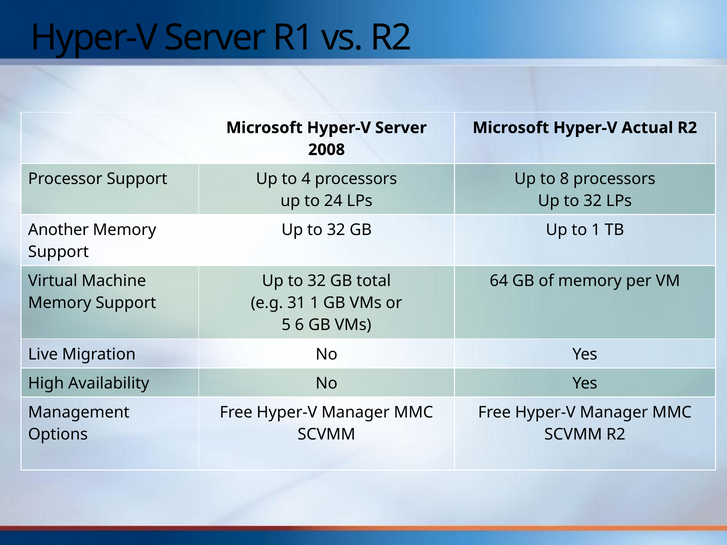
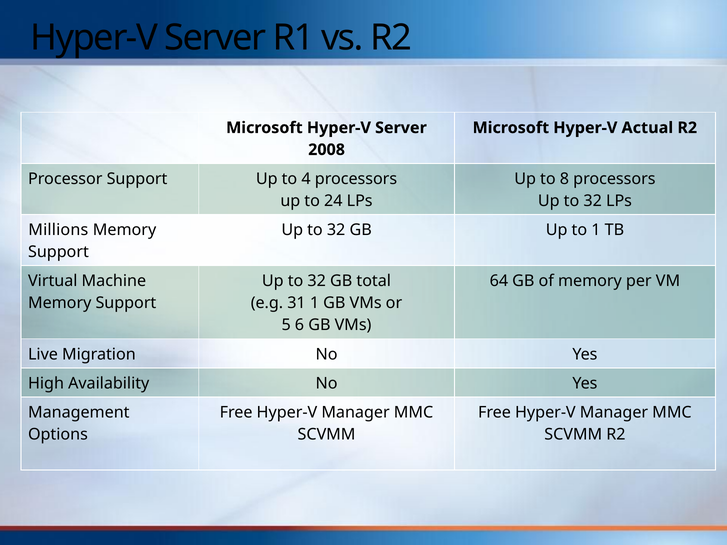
Another: Another -> Millions
